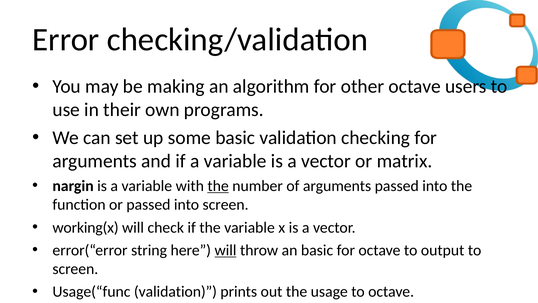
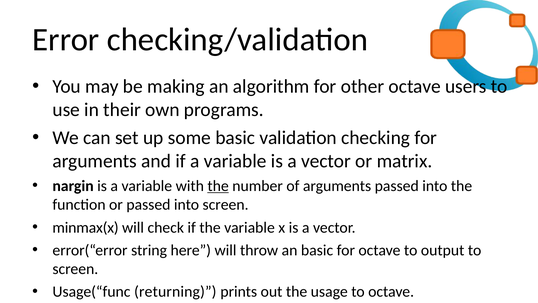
working(x: working(x -> minmax(x
will at (225, 250) underline: present -> none
Usage(“func validation: validation -> returning
